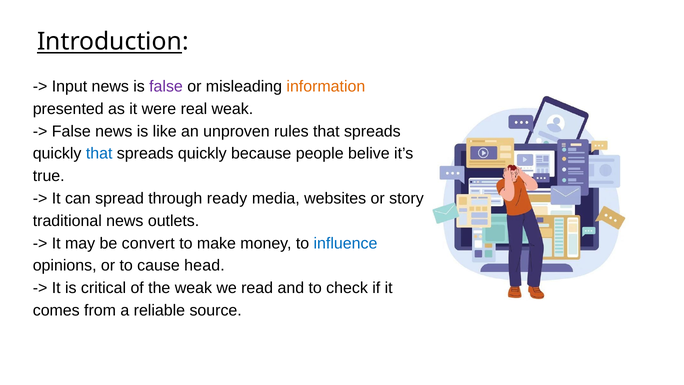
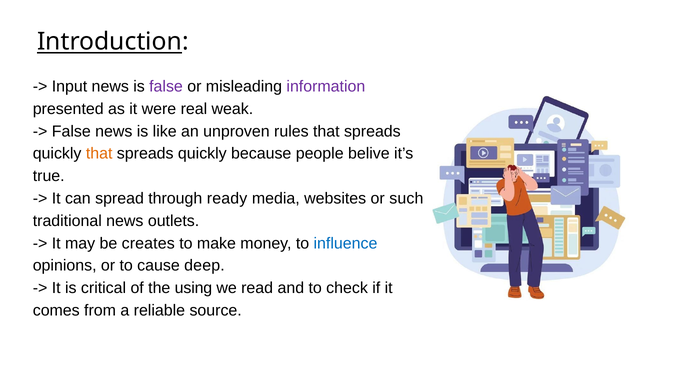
information colour: orange -> purple
that at (99, 154) colour: blue -> orange
story: story -> such
convert: convert -> creates
head: head -> deep
the weak: weak -> using
